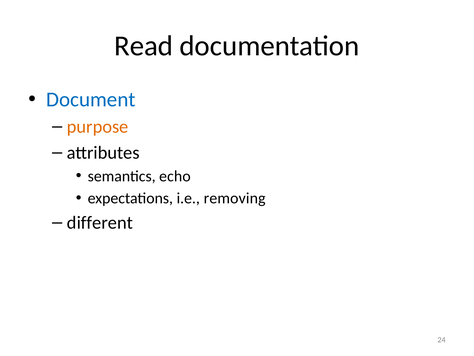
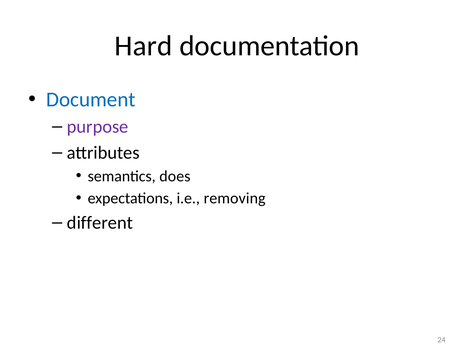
Read: Read -> Hard
purpose colour: orange -> purple
echo: echo -> does
